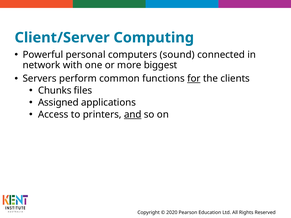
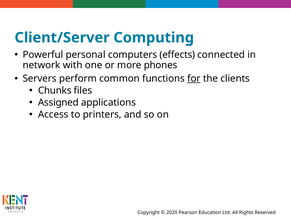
sound: sound -> effects
biggest: biggest -> phones
and underline: present -> none
